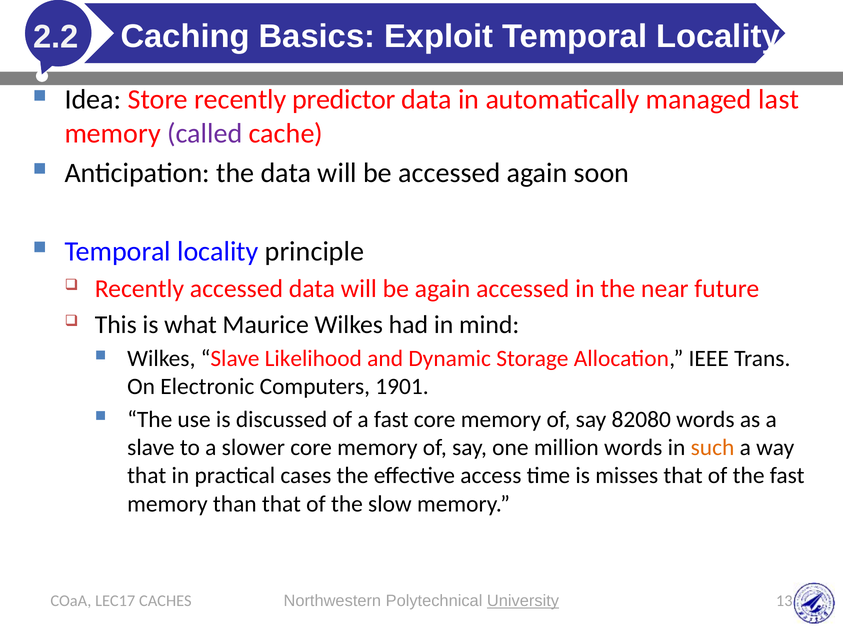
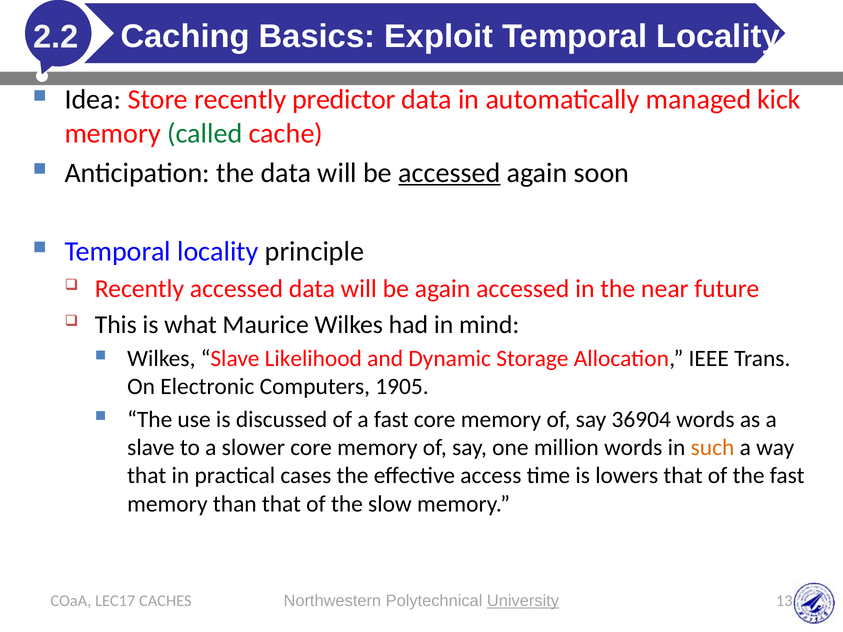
last: last -> kick
called colour: purple -> green
accessed at (449, 173) underline: none -> present
1901: 1901 -> 1905
82080: 82080 -> 36904
misses: misses -> lowers
